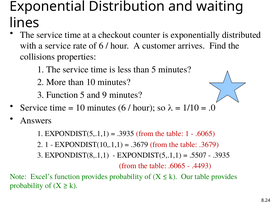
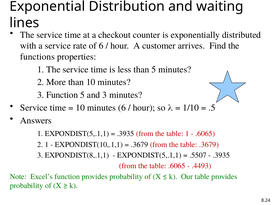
collisions: collisions -> functions
and 9: 9 -> 3
.0: .0 -> .5
